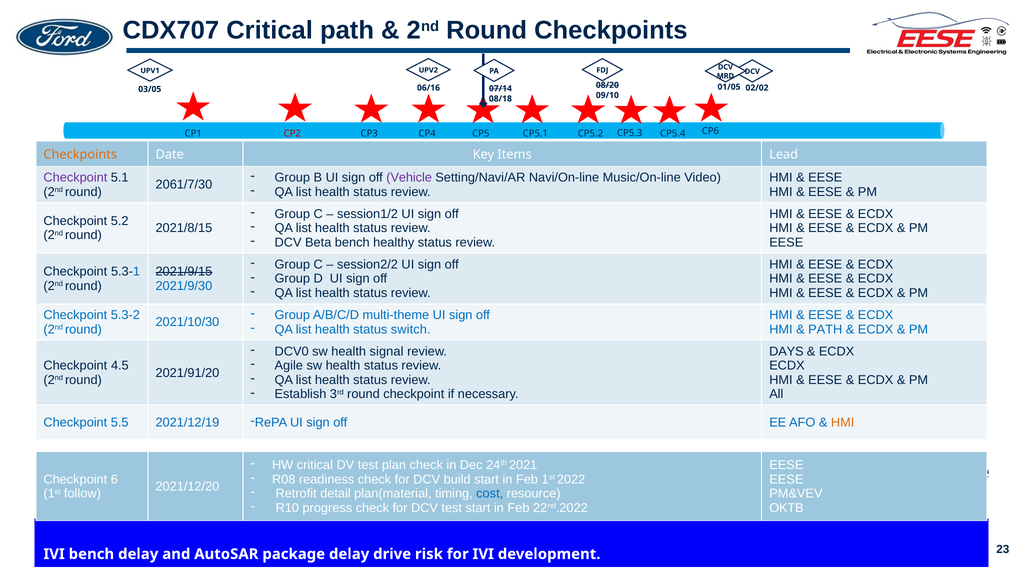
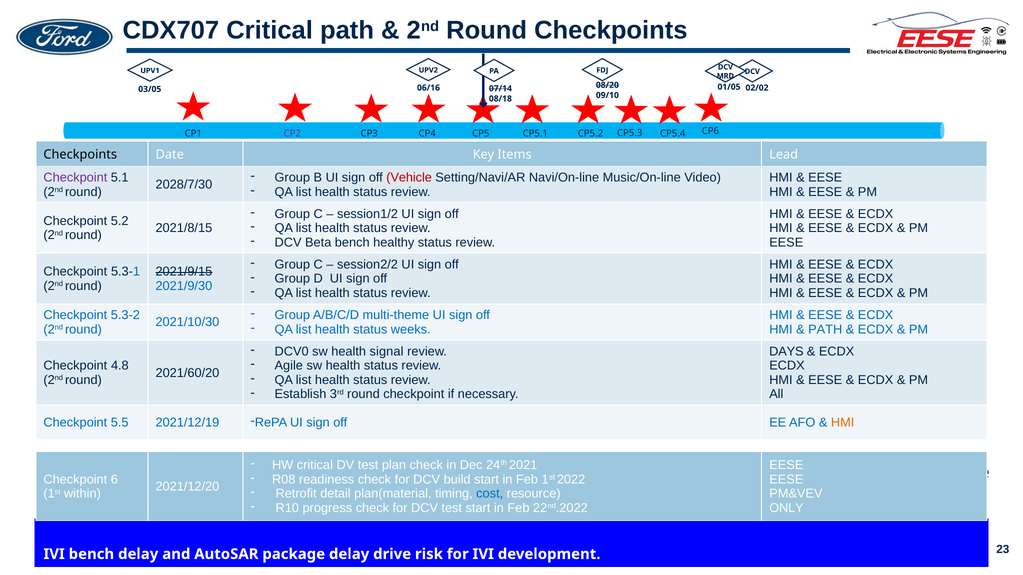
CP2 colour: red -> purple
Checkpoints at (80, 155) colour: orange -> black
Vehicle colour: purple -> red
2061/7/30: 2061/7/30 -> 2028/7/30
switch: switch -> weeks
4.5: 4.5 -> 4.8
2021/91/20: 2021/91/20 -> 2021/60/20
follow: follow -> within
OKTB: OKTB -> ONLY
